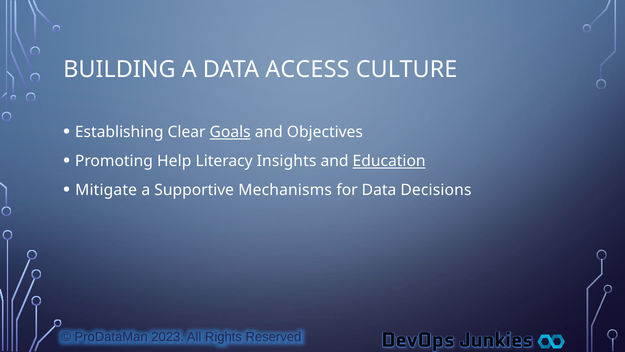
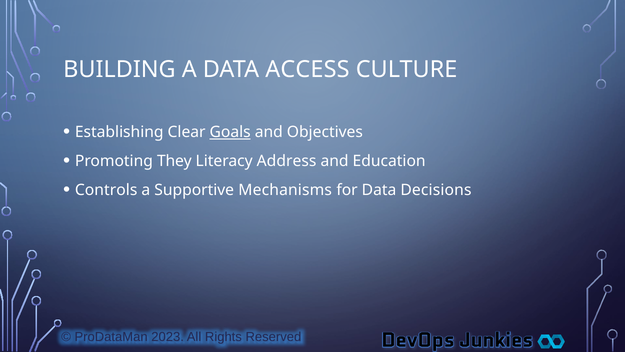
Help: Help -> They
Insights: Insights -> Address
Education underline: present -> none
Mitigate: Mitigate -> Controls
